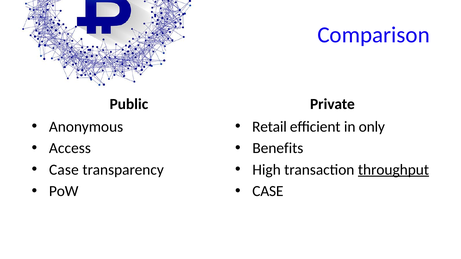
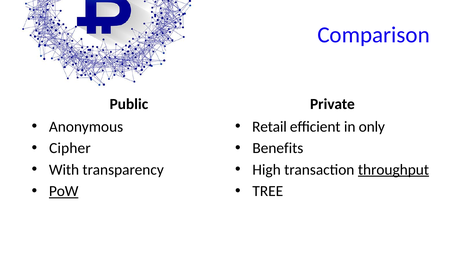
Access: Access -> Cipher
Case at (64, 170): Case -> With
PoW underline: none -> present
CASE at (268, 191): CASE -> TREE
